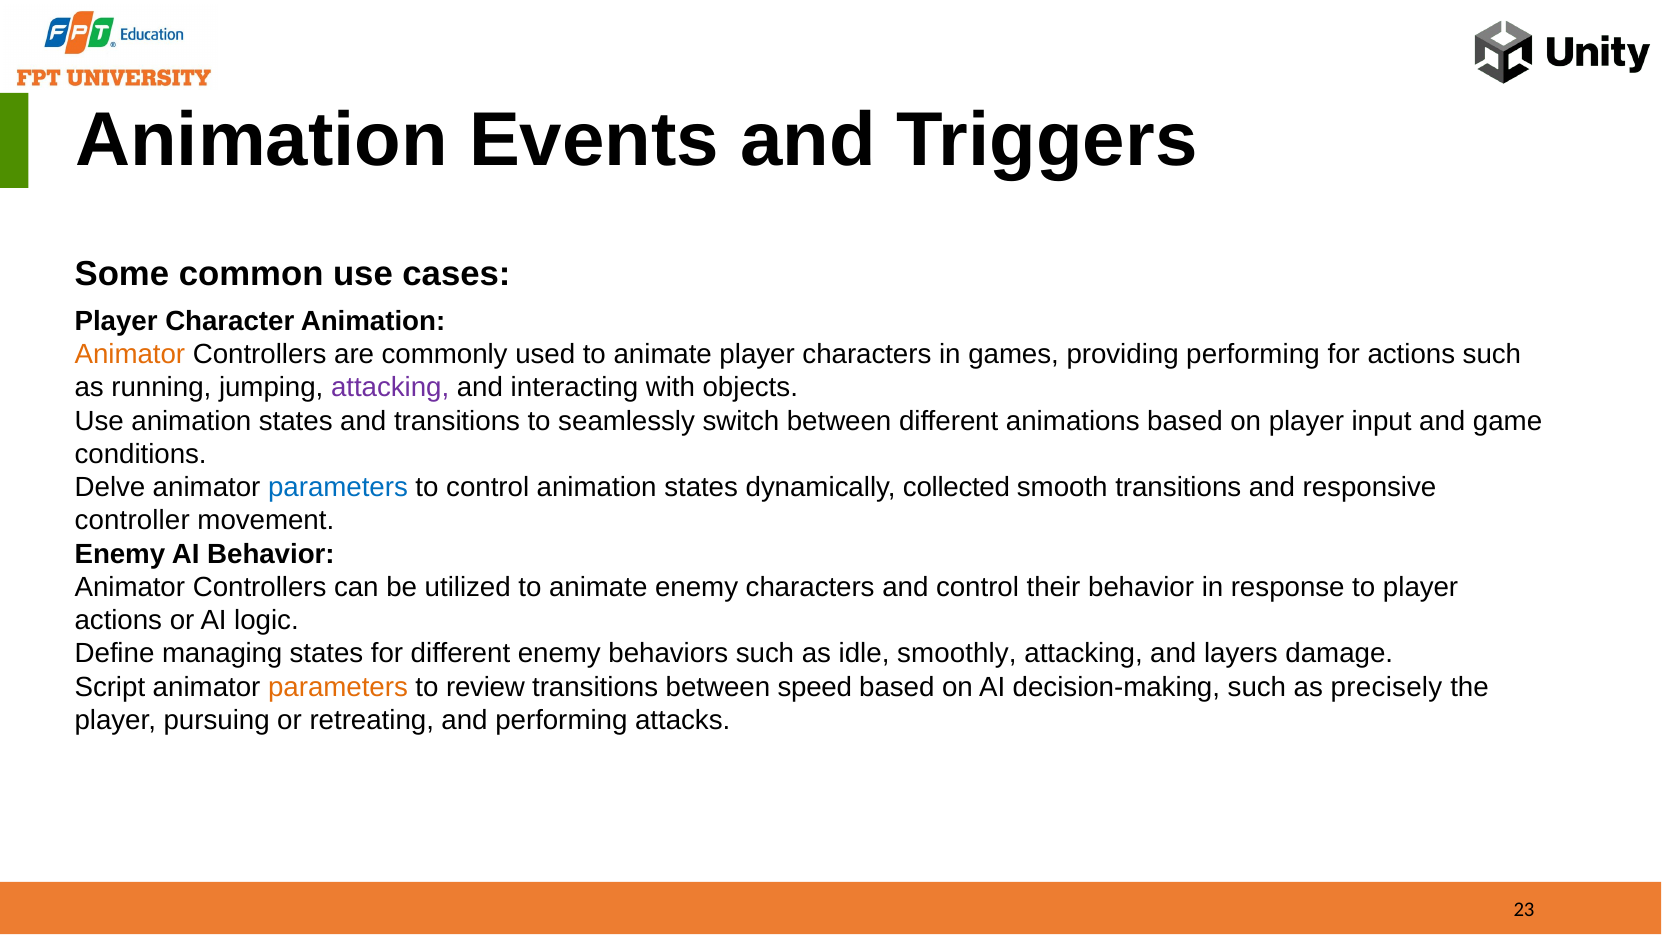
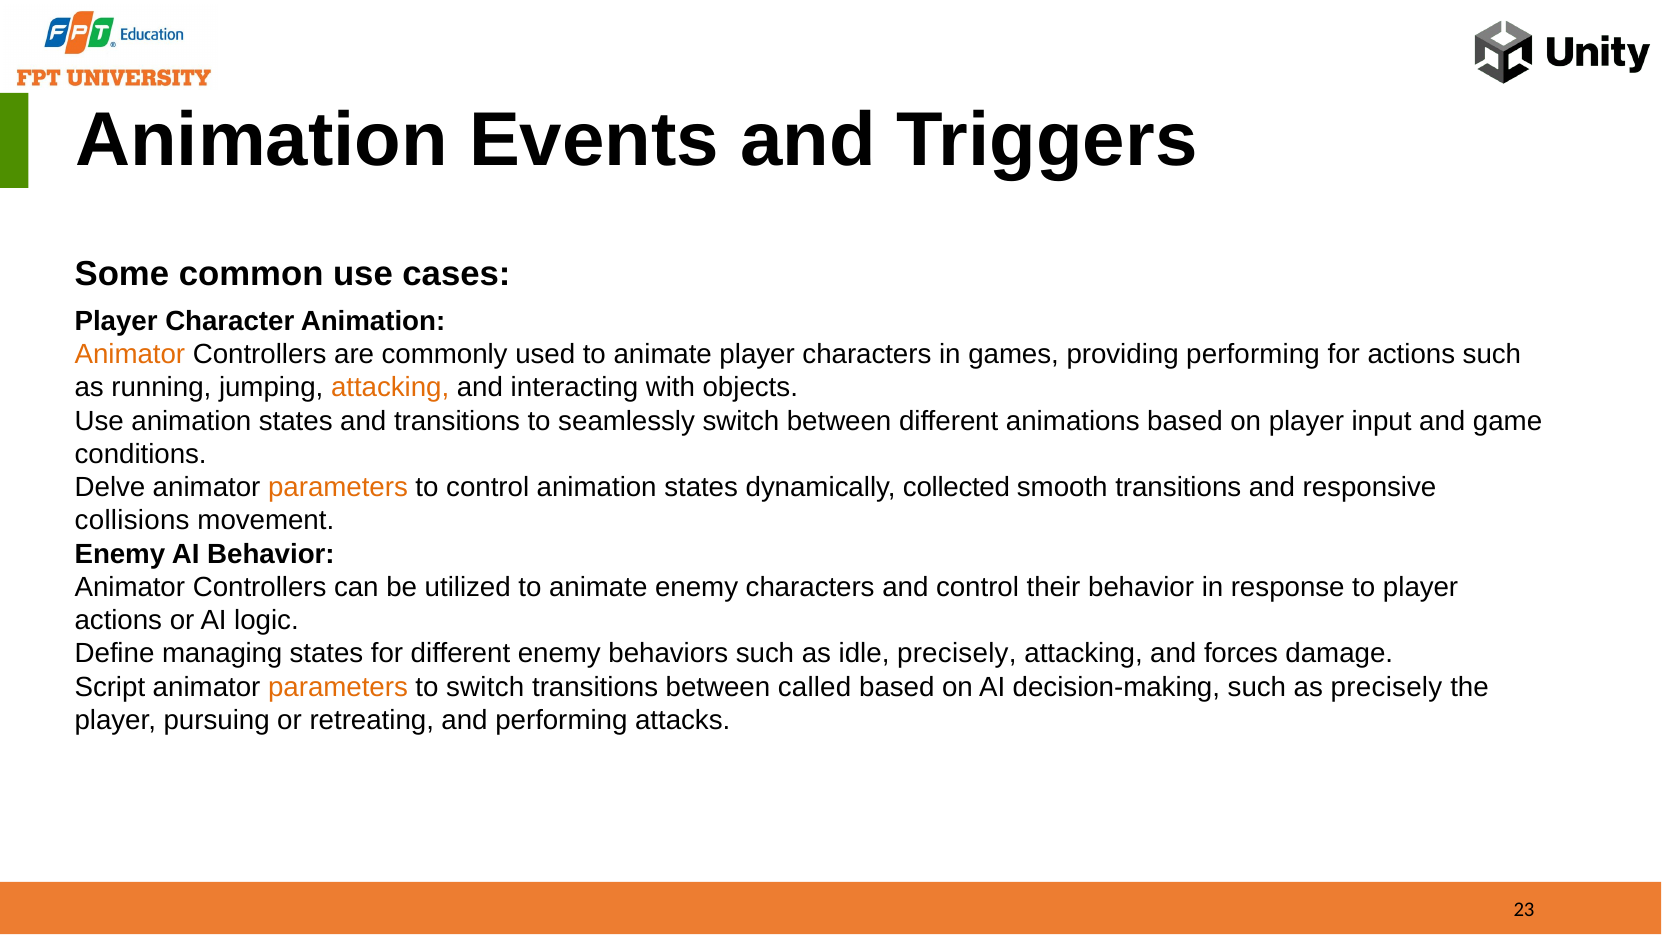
attacking at (390, 388) colour: purple -> orange
parameters at (338, 487) colour: blue -> orange
controller: controller -> collisions
idle smoothly: smoothly -> precisely
layers: layers -> forces
to review: review -> switch
speed: speed -> called
